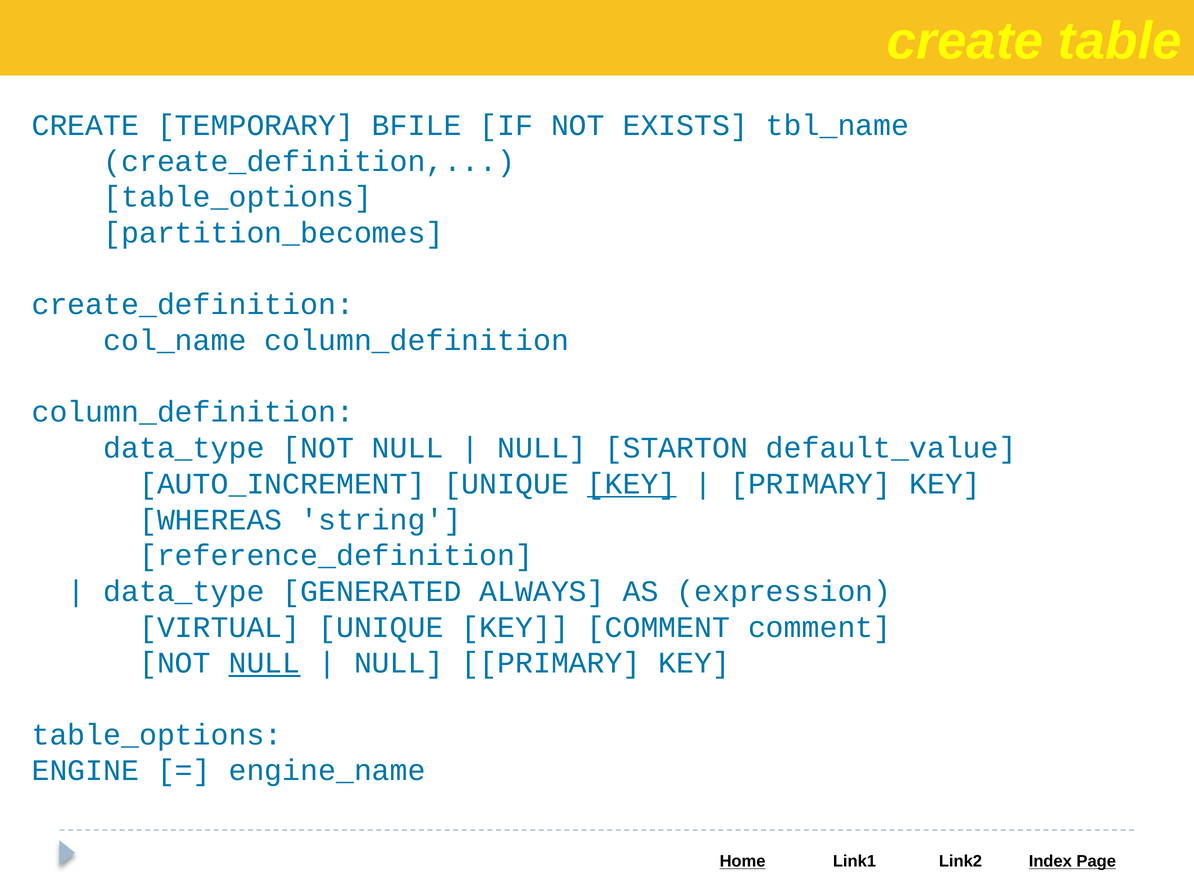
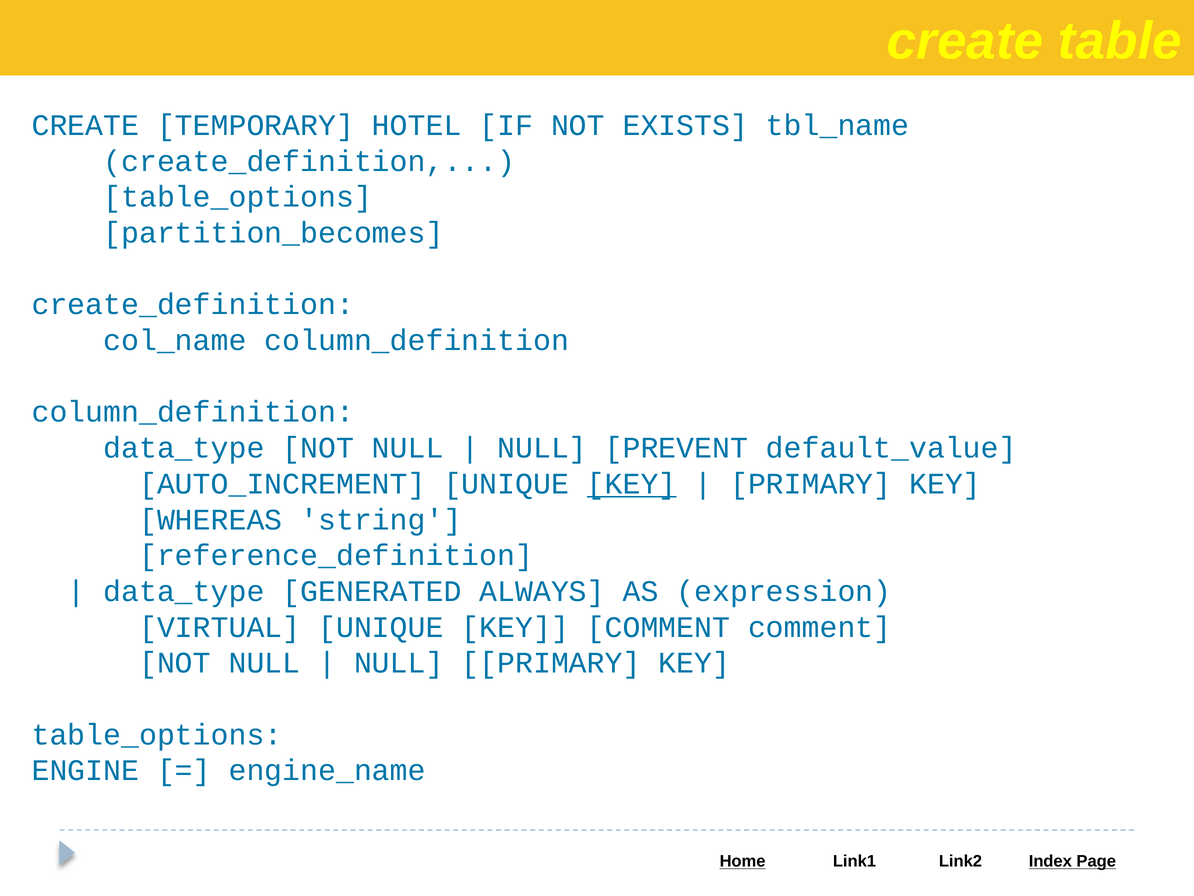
BFILE: BFILE -> HOTEL
STARTON: STARTON -> PREVENT
NULL at (264, 663) underline: present -> none
